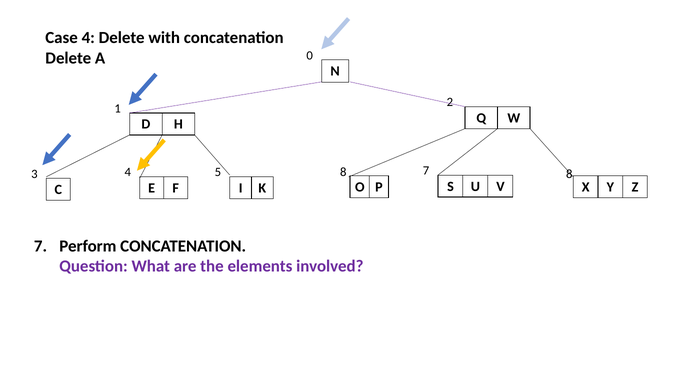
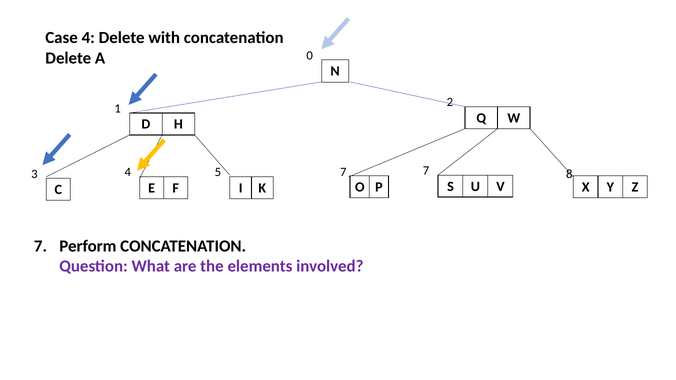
5 8: 8 -> 7
